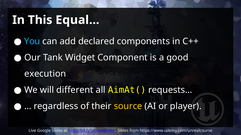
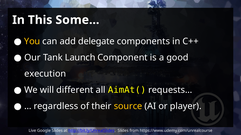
Equal…: Equal… -> Some…
You colour: light blue -> yellow
declared: declared -> delegate
Widget: Widget -> Launch
